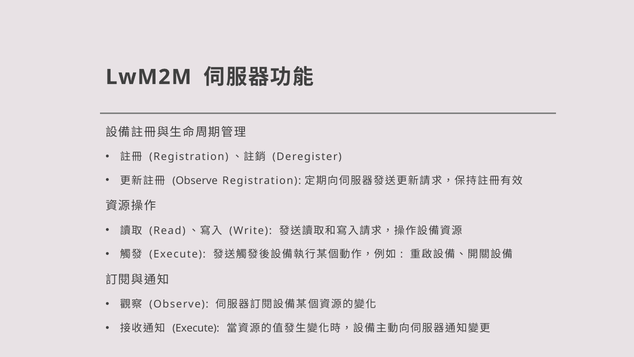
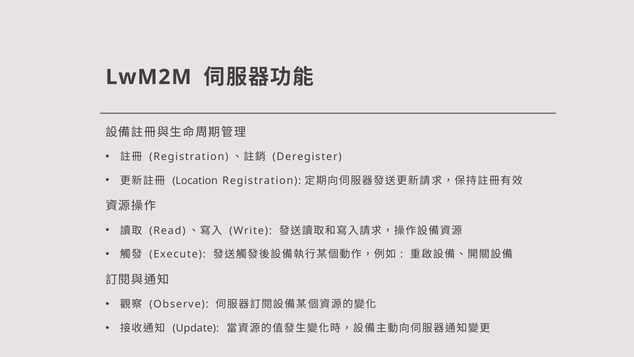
Observe at (195, 180): Observe -> Location
Execute at (196, 328): Execute -> Update
